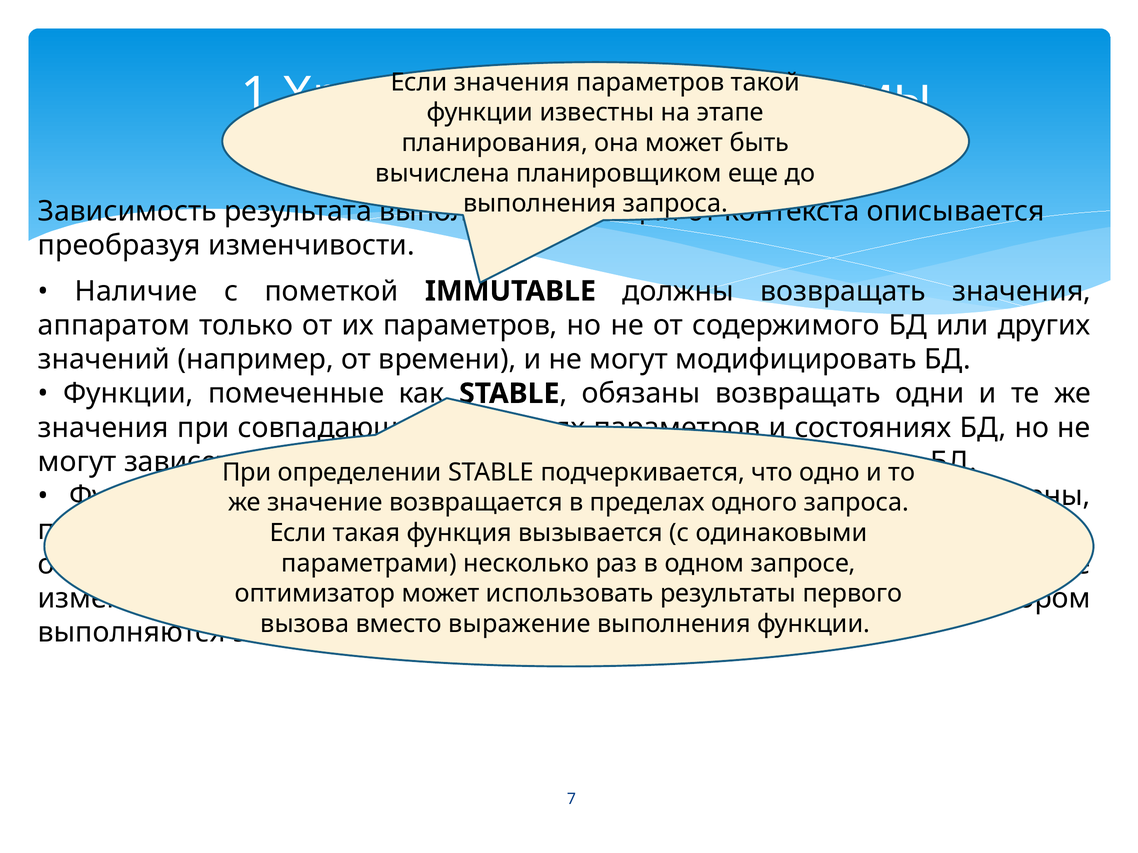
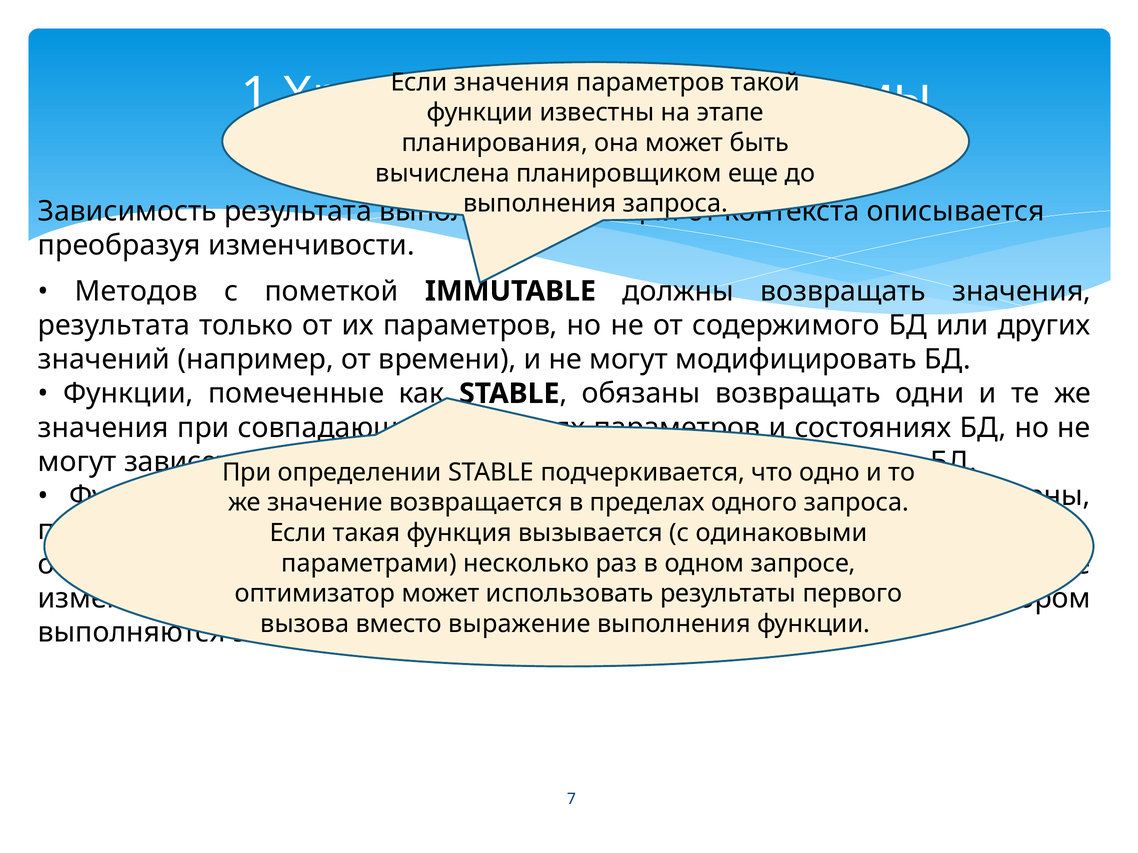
Наличие: Наличие -> Методов
аппаратом at (114, 325): аппаратом -> результата
